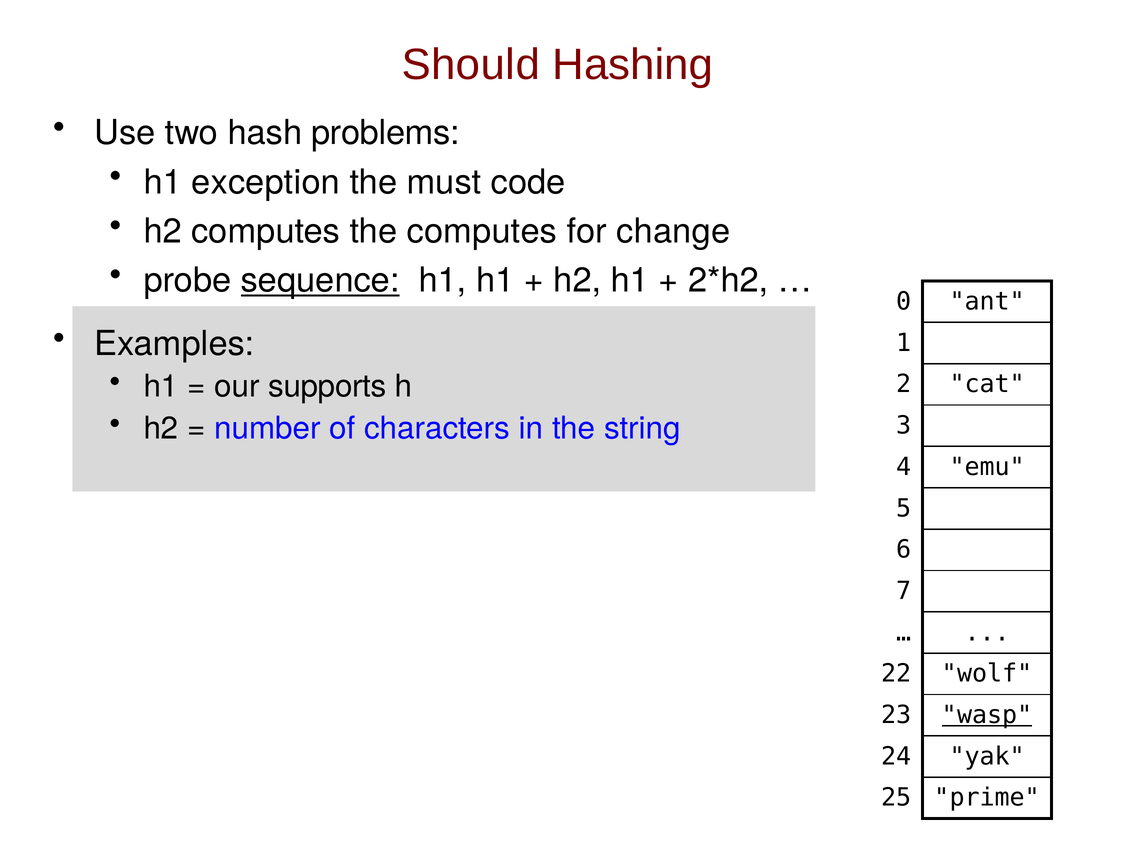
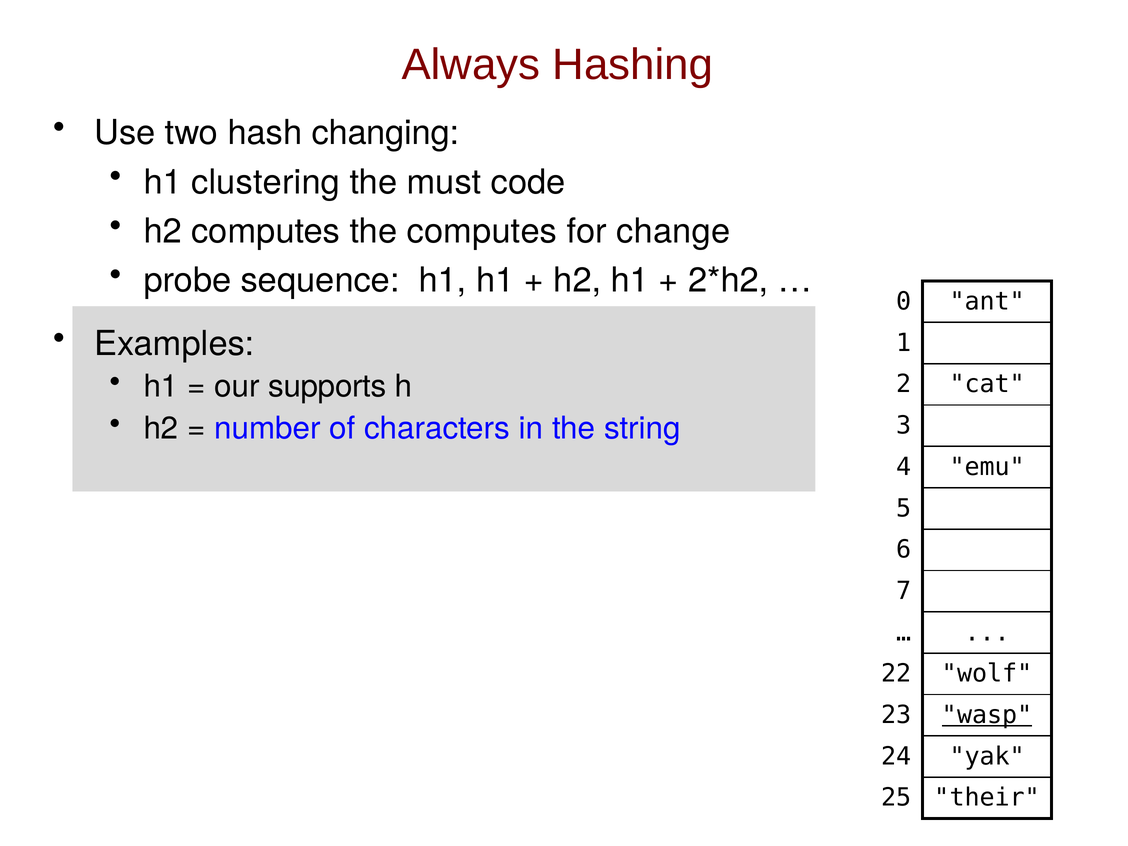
Should: Should -> Always
problems: problems -> changing
exception: exception -> clustering
sequence underline: present -> none
prime: prime -> their
